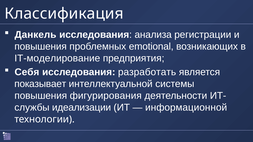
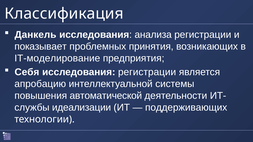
повышения at (41, 47): повышения -> показывает
emotional: emotional -> принятия
исследования разработать: разработать -> регистрации
показывает: показывает -> апробацию
фигурирования: фигурирования -> автоматической
информационной: информационной -> поддерживающих
